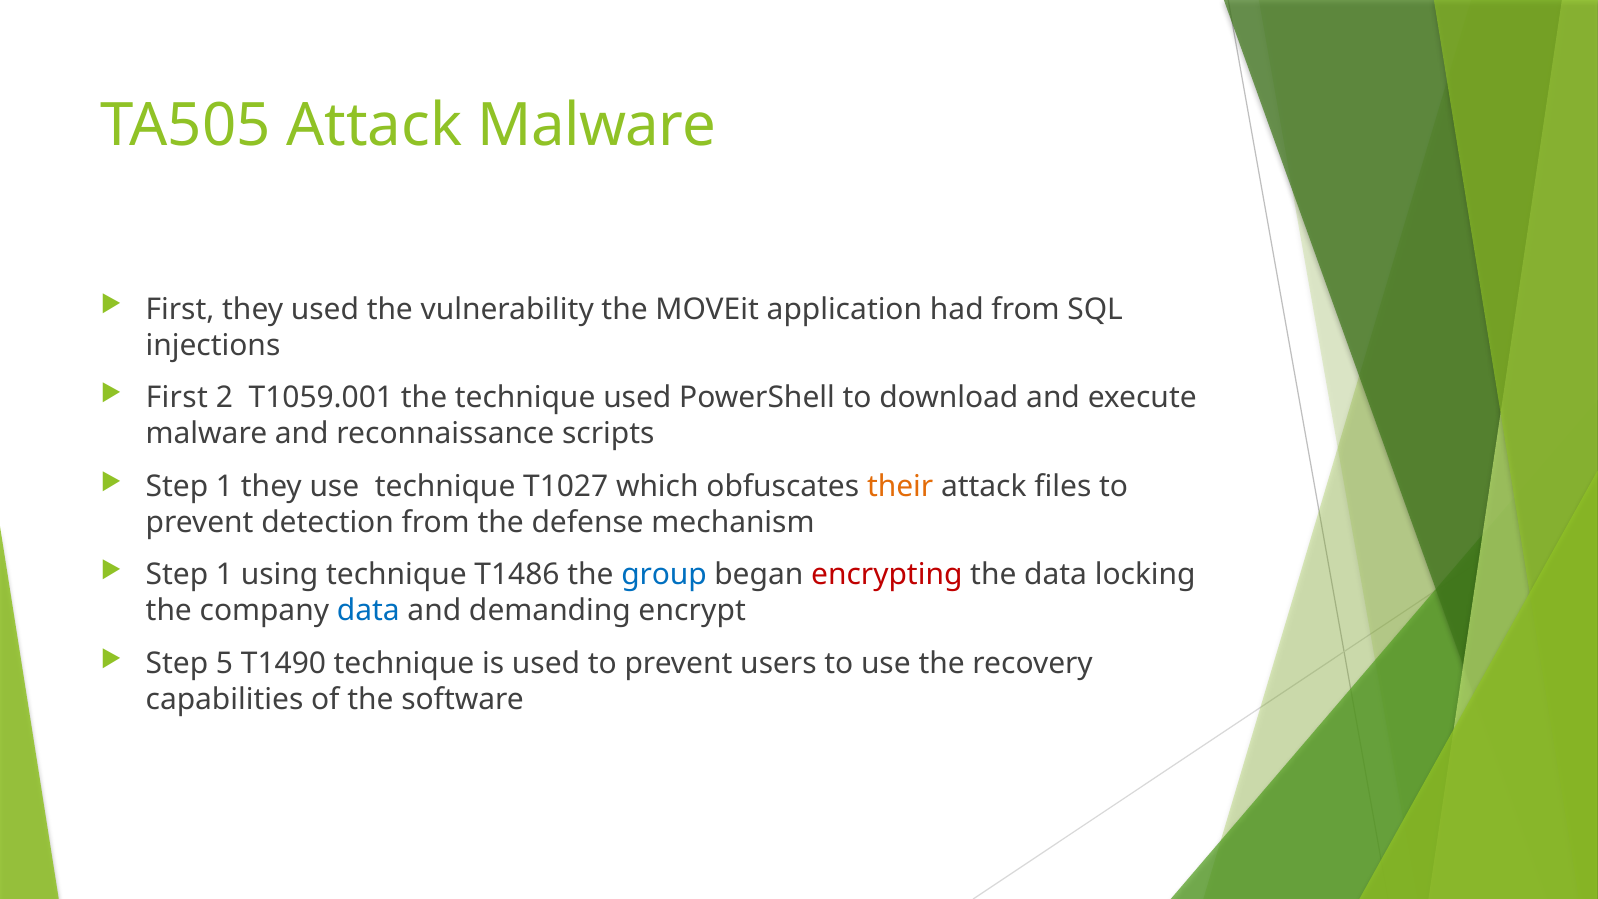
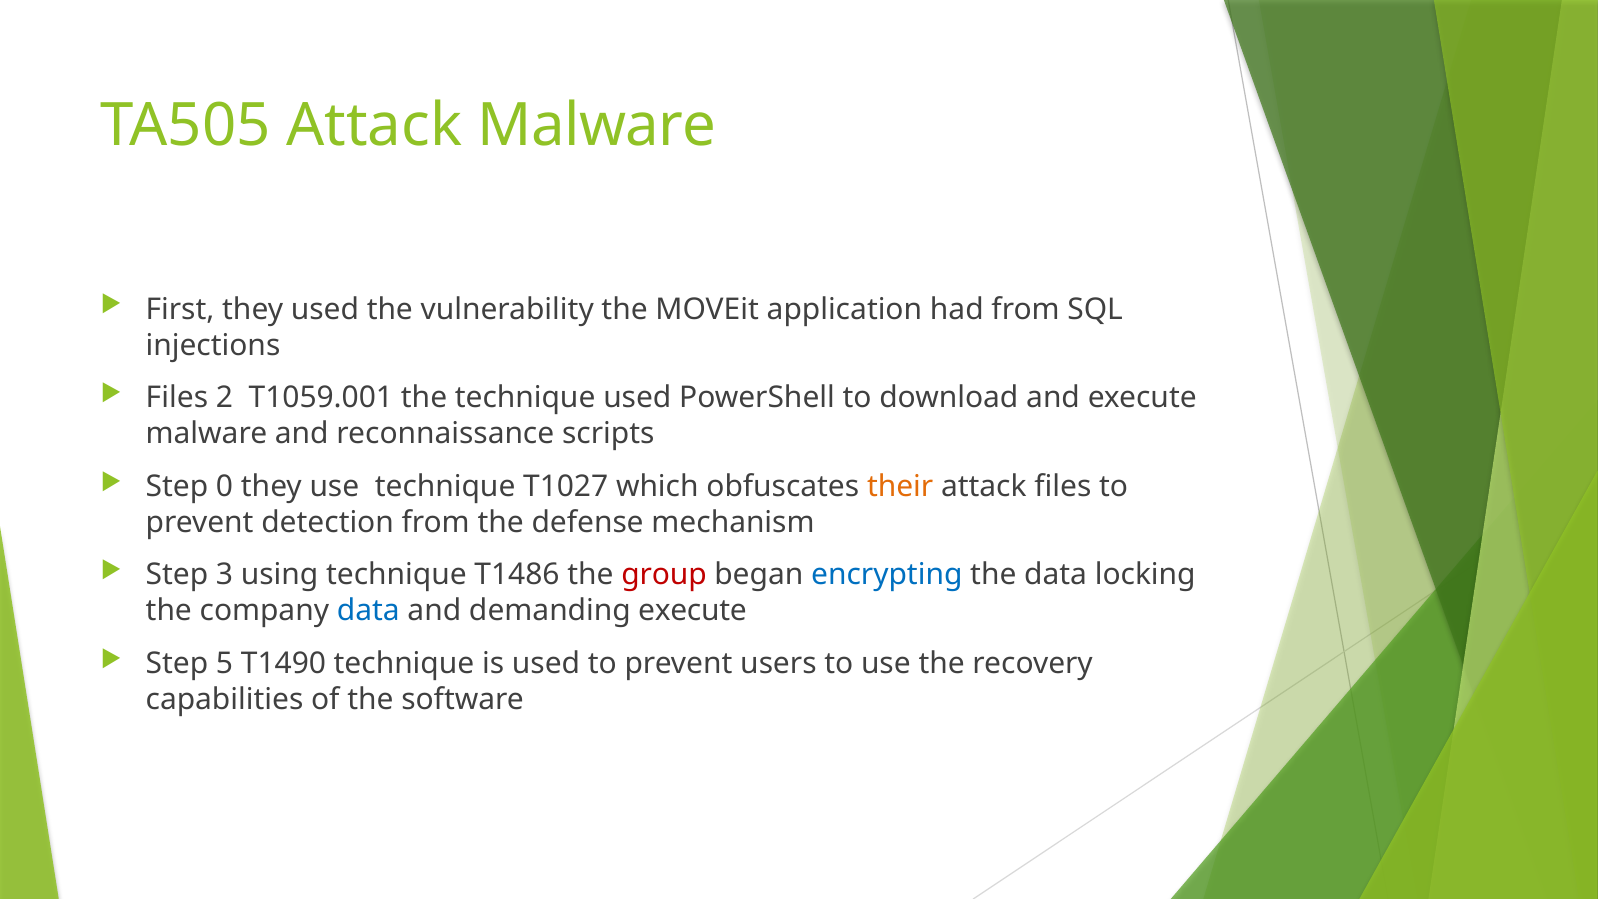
First at (177, 398): First -> Files
1 at (225, 486): 1 -> 0
1 at (225, 575): 1 -> 3
group colour: blue -> red
encrypting colour: red -> blue
demanding encrypt: encrypt -> execute
